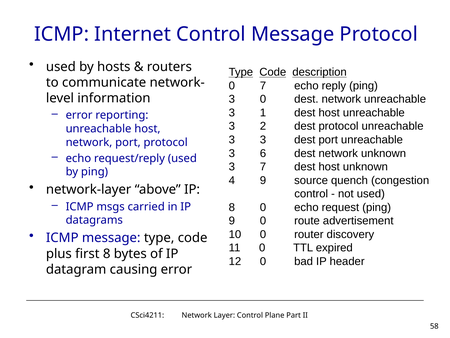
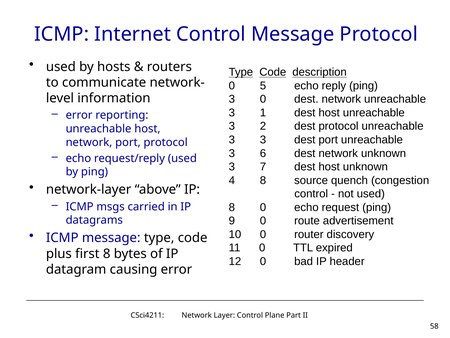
0 7: 7 -> 5
4 9: 9 -> 8
